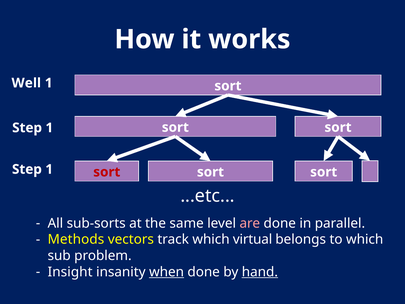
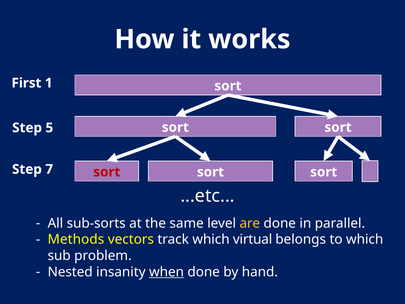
Well: Well -> First
1 at (49, 128): 1 -> 5
1 at (49, 169): 1 -> 7
are colour: pink -> yellow
Insight: Insight -> Nested
hand underline: present -> none
